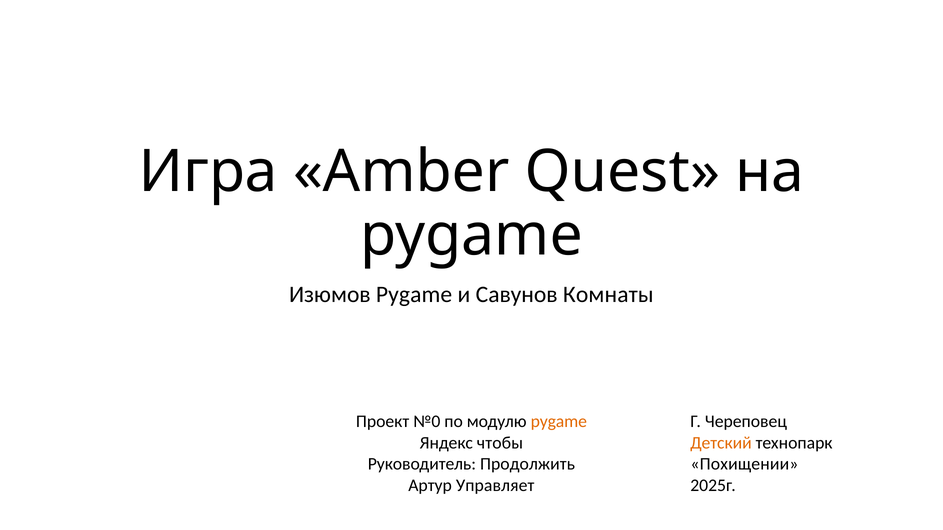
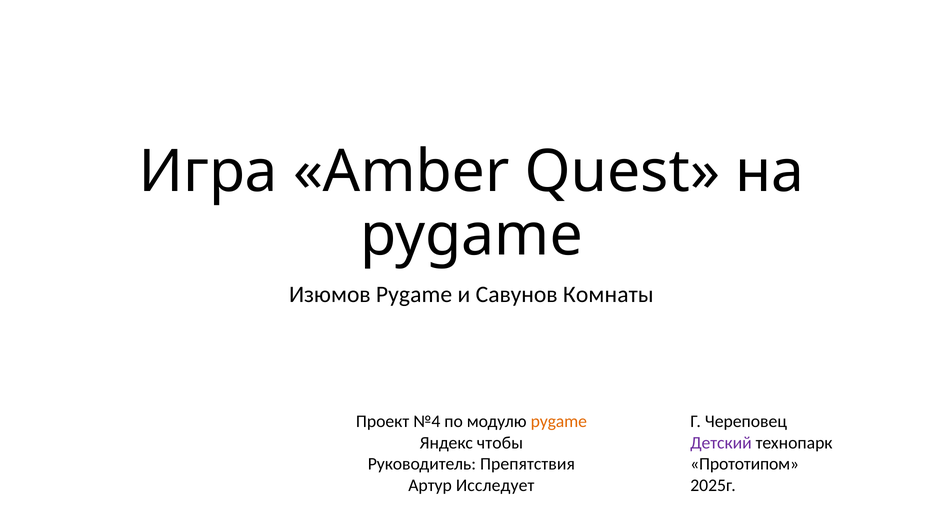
№0: №0 -> №4
Детский colour: orange -> purple
Продолжить: Продолжить -> Препятствия
Похищении: Похищении -> Прототипом
Управляет: Управляет -> Исследует
